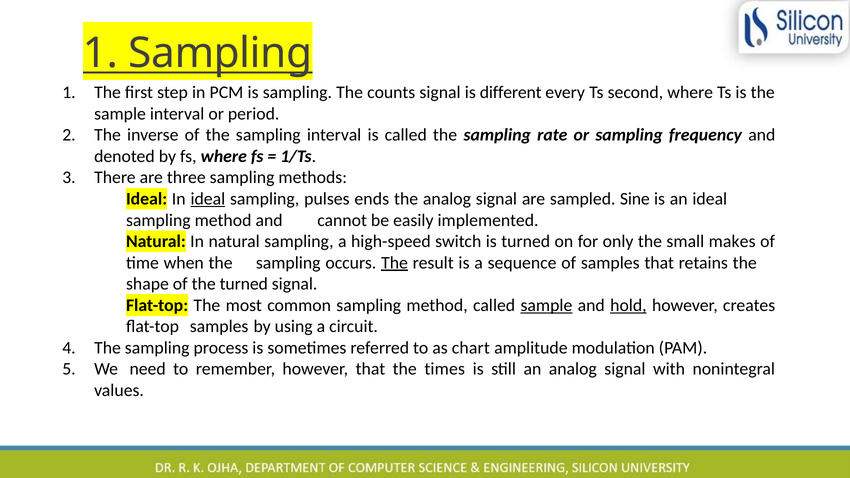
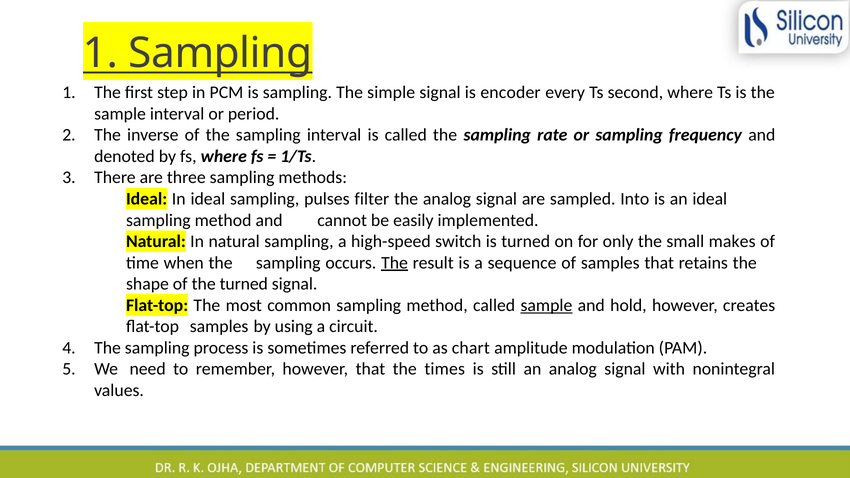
counts: counts -> simple
different: different -> encoder
ideal at (208, 199) underline: present -> none
ends: ends -> filter
Sine: Sine -> Into
hold underline: present -> none
